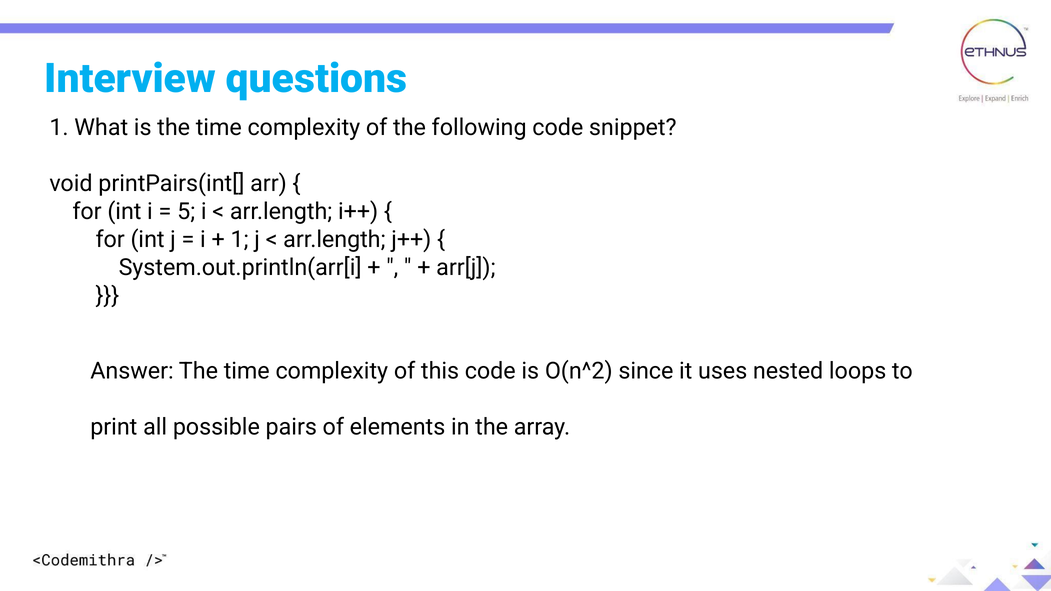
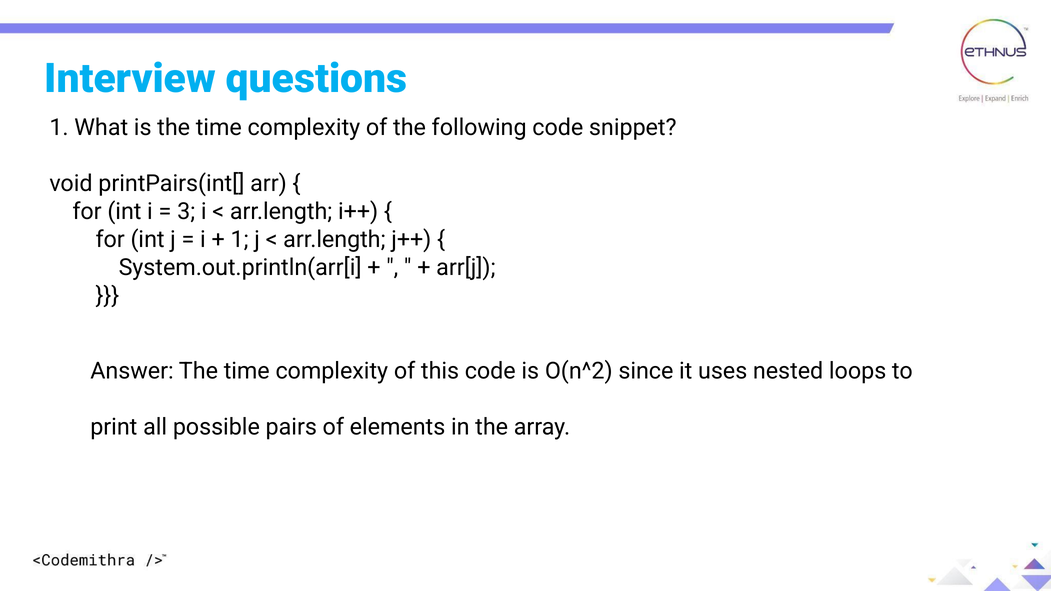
5: 5 -> 3
